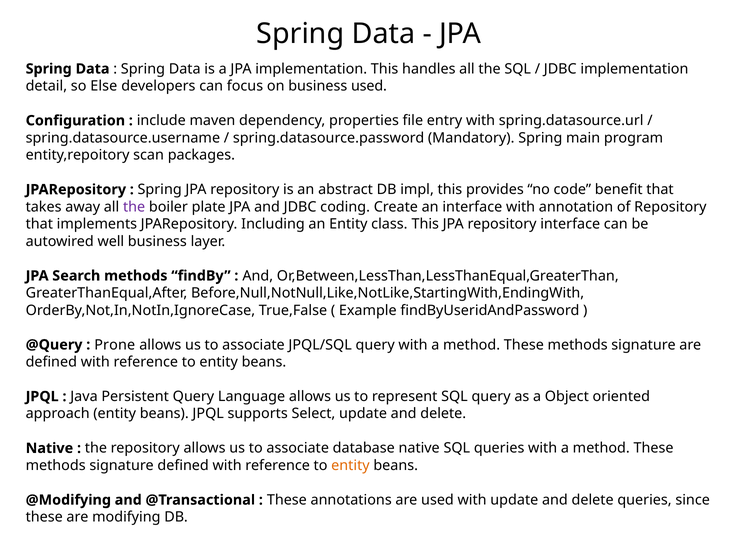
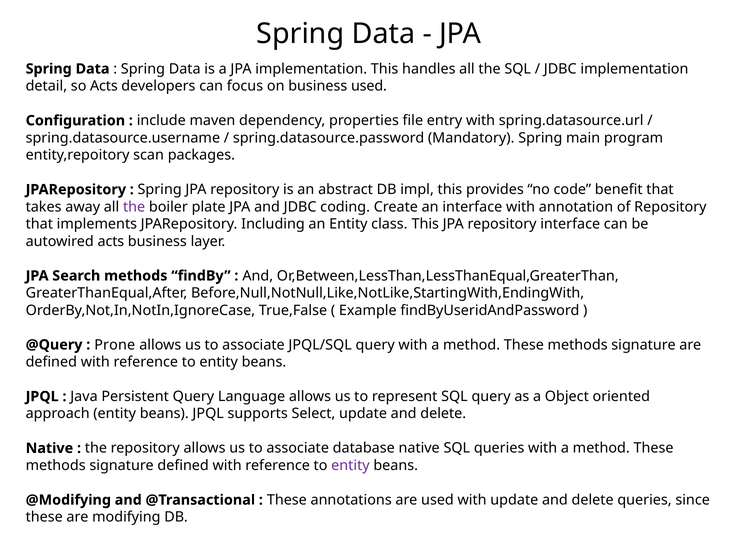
so Else: Else -> Acts
autowired well: well -> acts
entity at (350, 465) colour: orange -> purple
